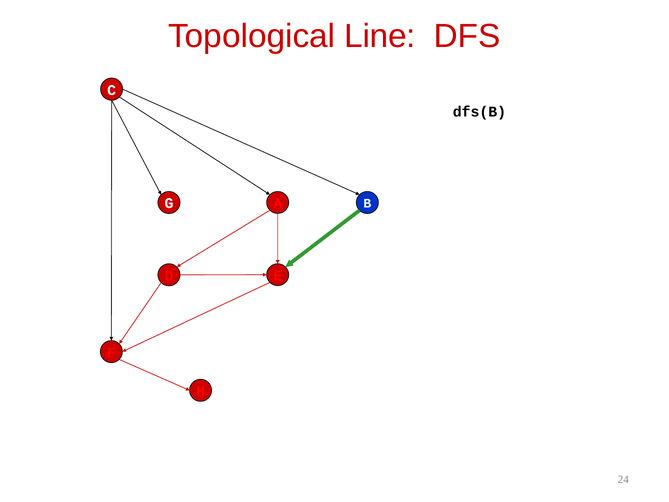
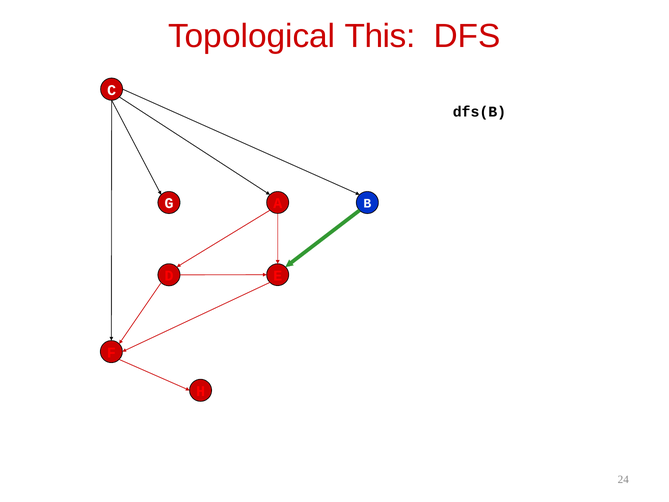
Line: Line -> This
